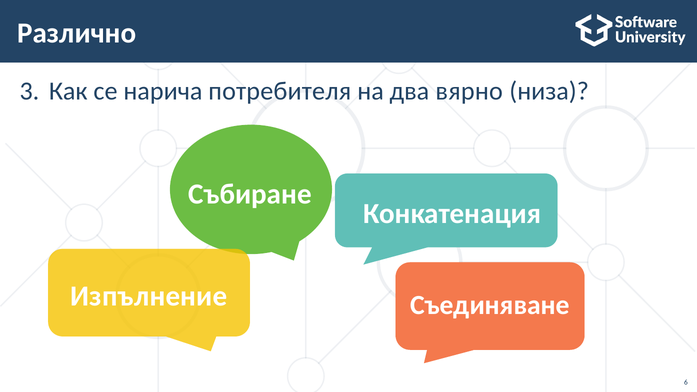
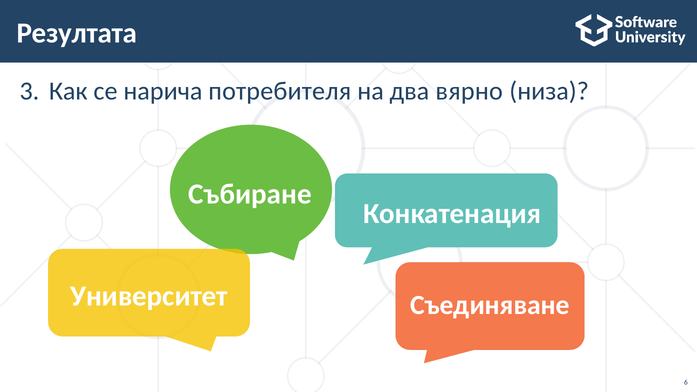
Различно: Различно -> Резултата
Изпълнение: Изпълнение -> Университет
